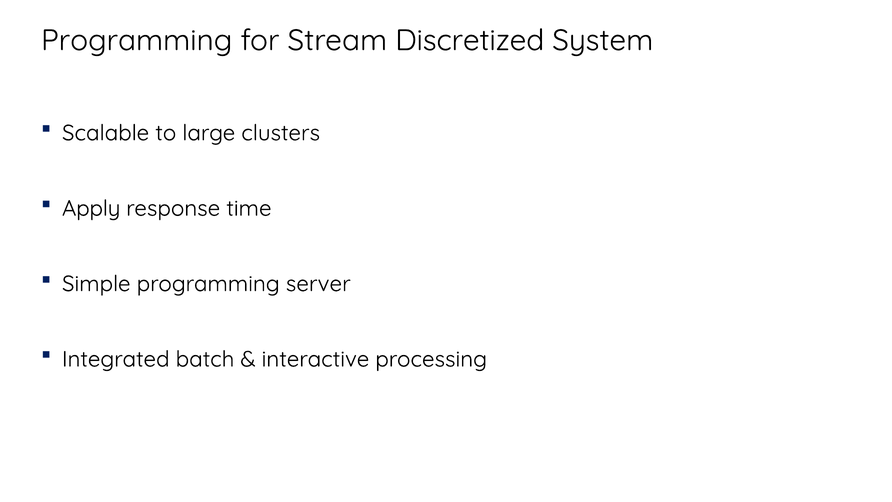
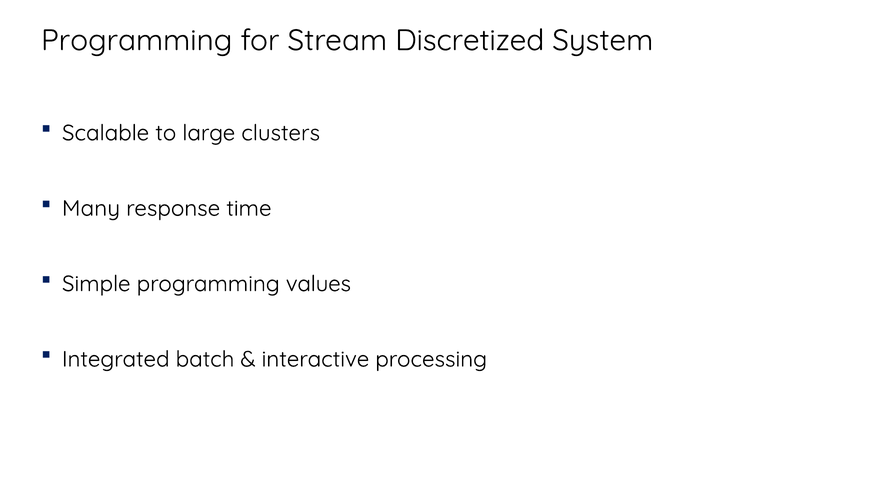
Apply: Apply -> Many
server: server -> values
